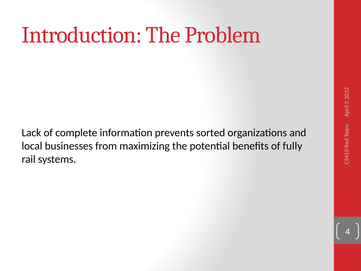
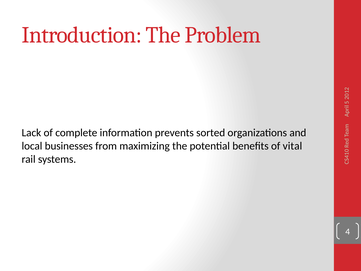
fully: fully -> vital
